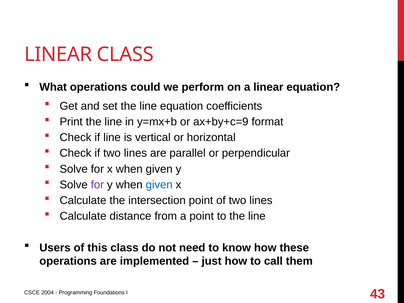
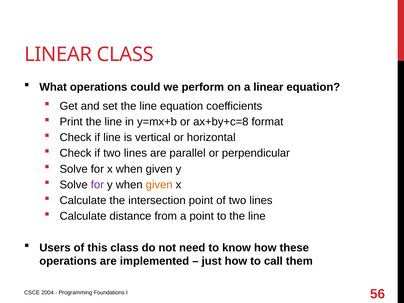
ax+by+c=9: ax+by+c=9 -> ax+by+c=8
given at (159, 185) colour: blue -> orange
43: 43 -> 56
